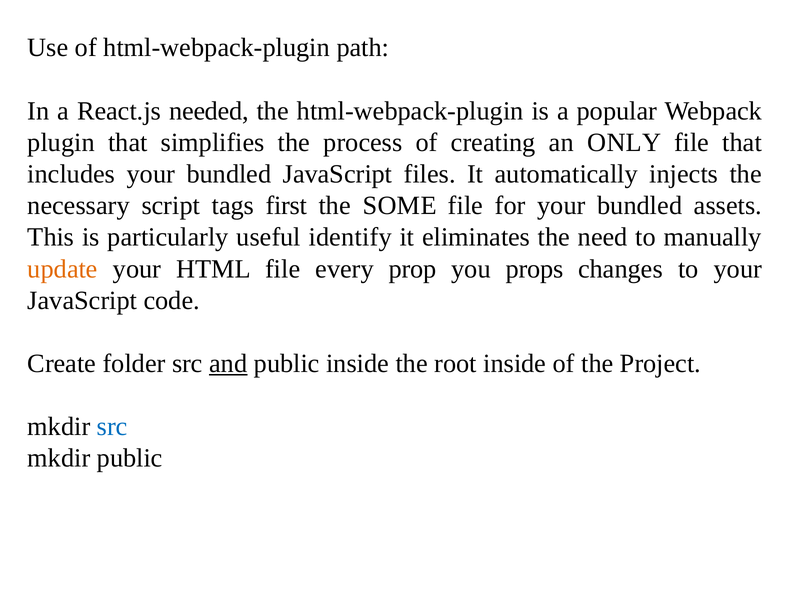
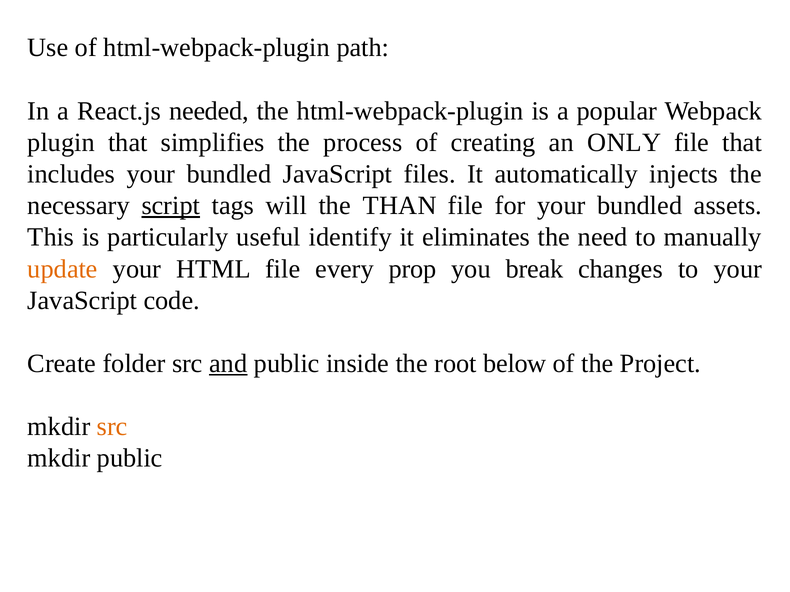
script underline: none -> present
first: first -> will
SOME: SOME -> THAN
props: props -> break
root inside: inside -> below
src at (112, 427) colour: blue -> orange
